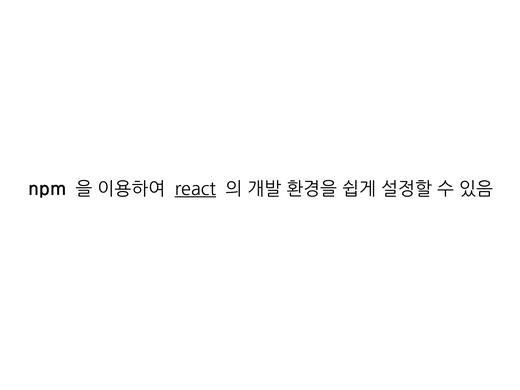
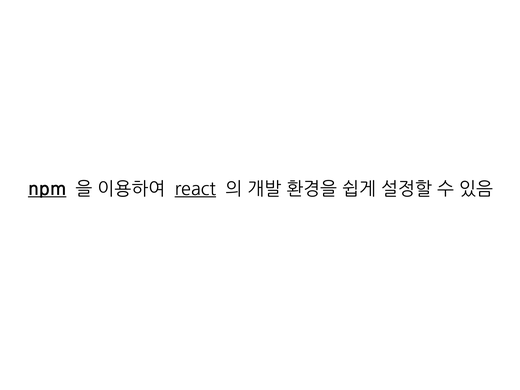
npm underline: none -> present
